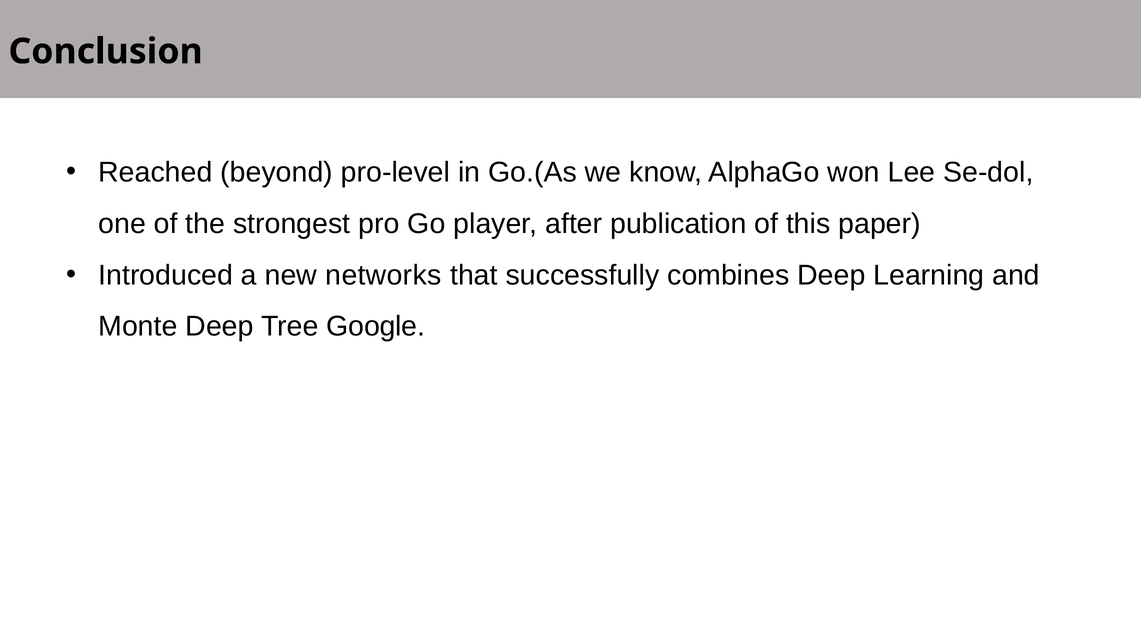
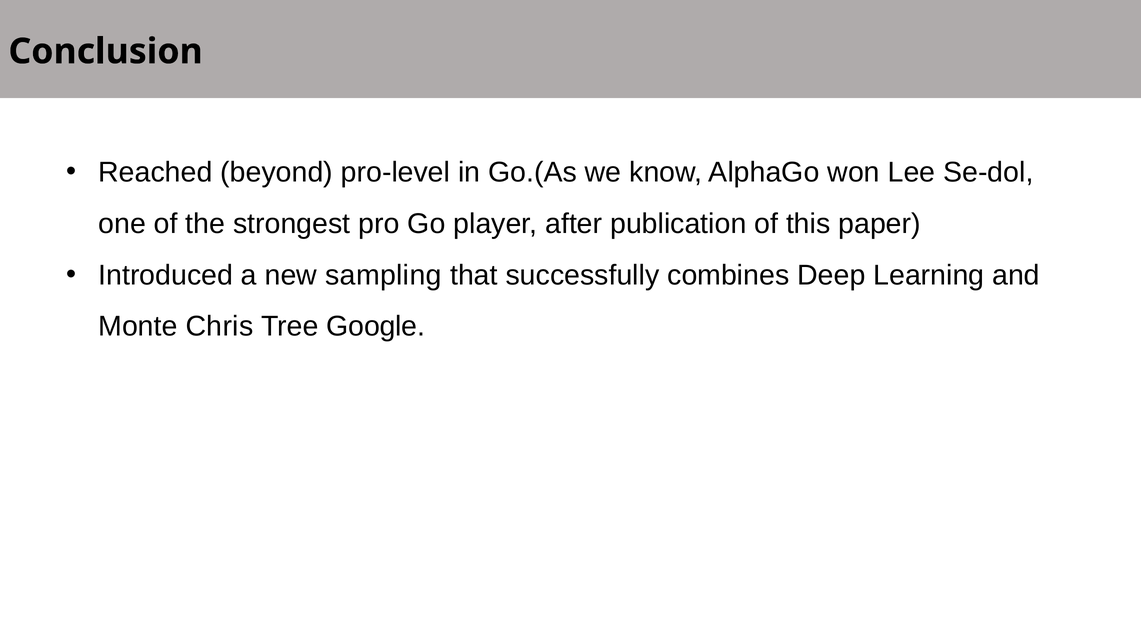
networks: networks -> sampling
Monte Deep: Deep -> Chris
